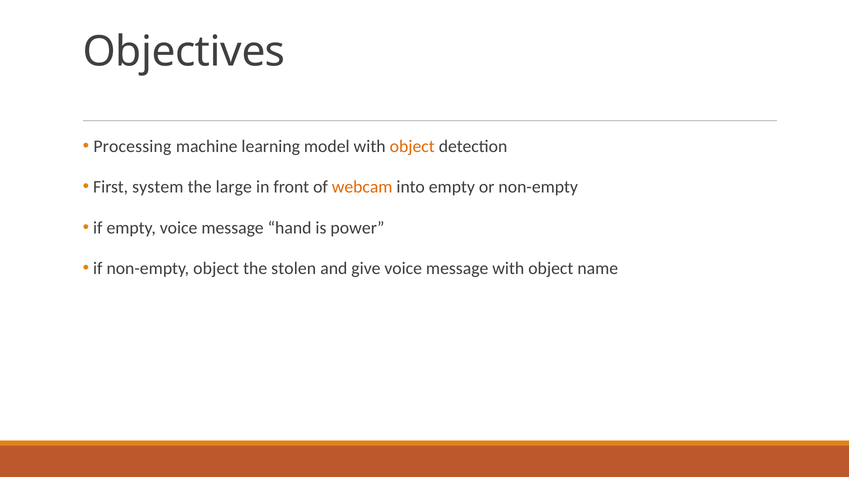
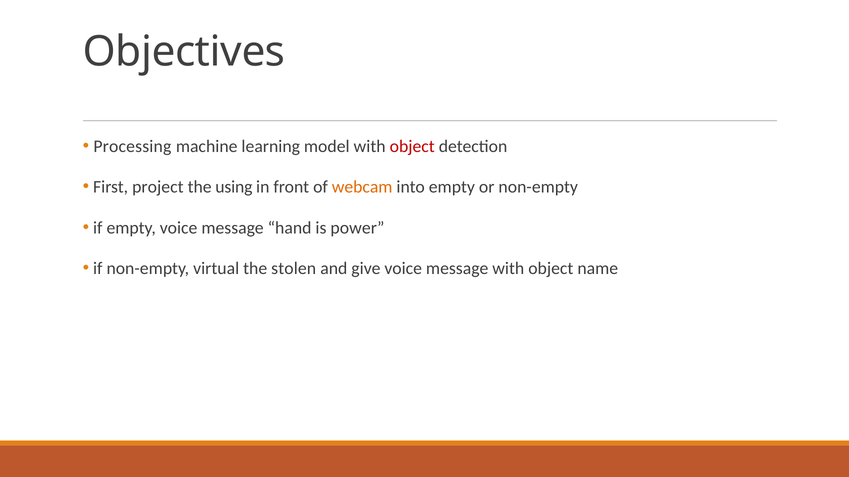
object at (412, 147) colour: orange -> red
system: system -> project
large: large -> using
non-empty object: object -> virtual
